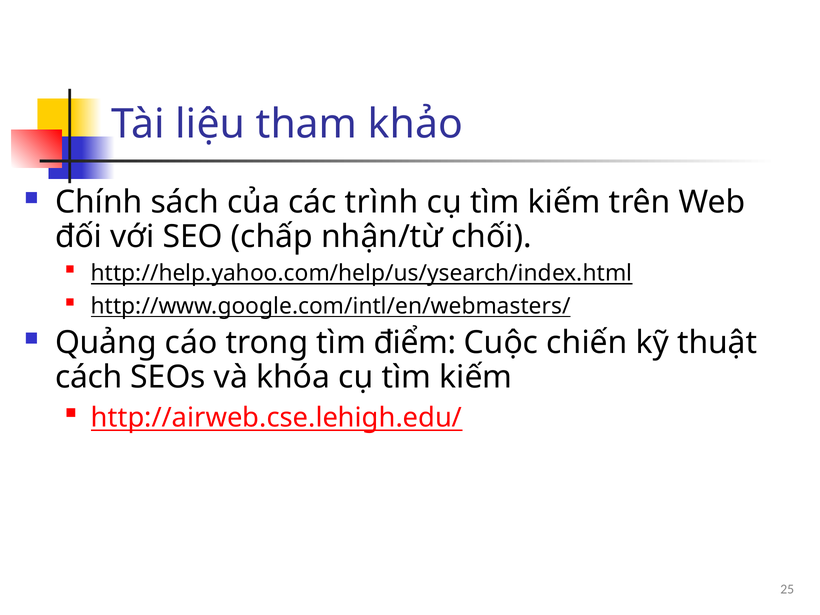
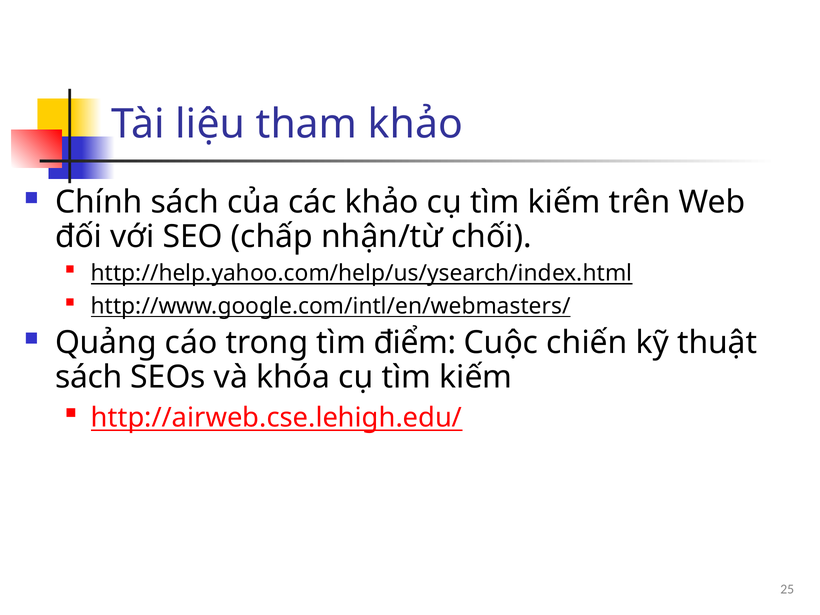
các trình: trình -> khảo
cách at (89, 377): cách -> sách
